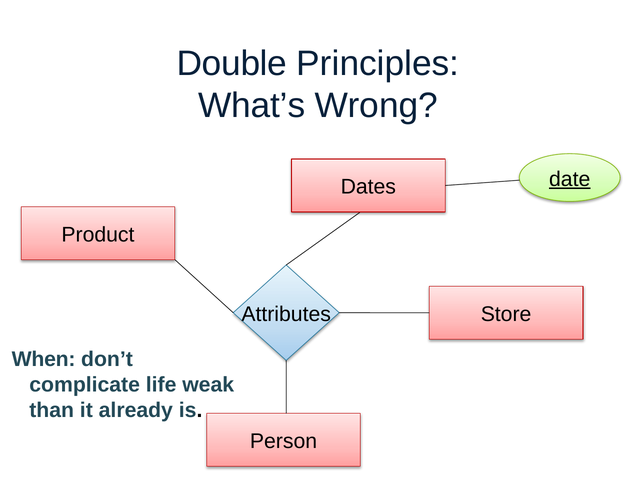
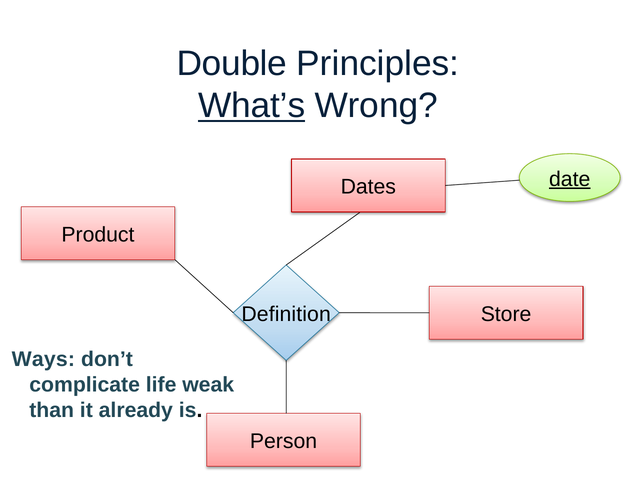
What’s underline: none -> present
Attributes: Attributes -> Definition
When: When -> Ways
